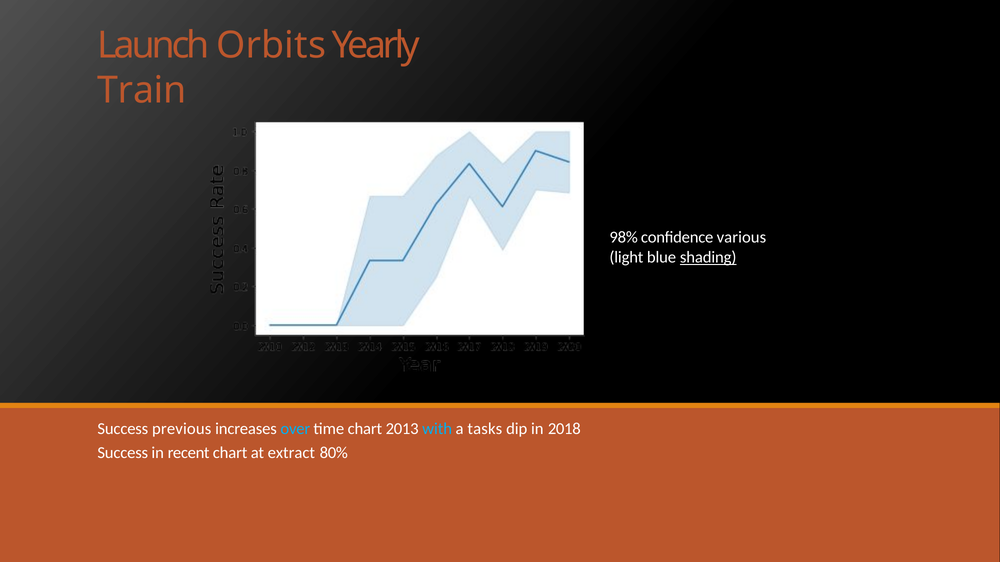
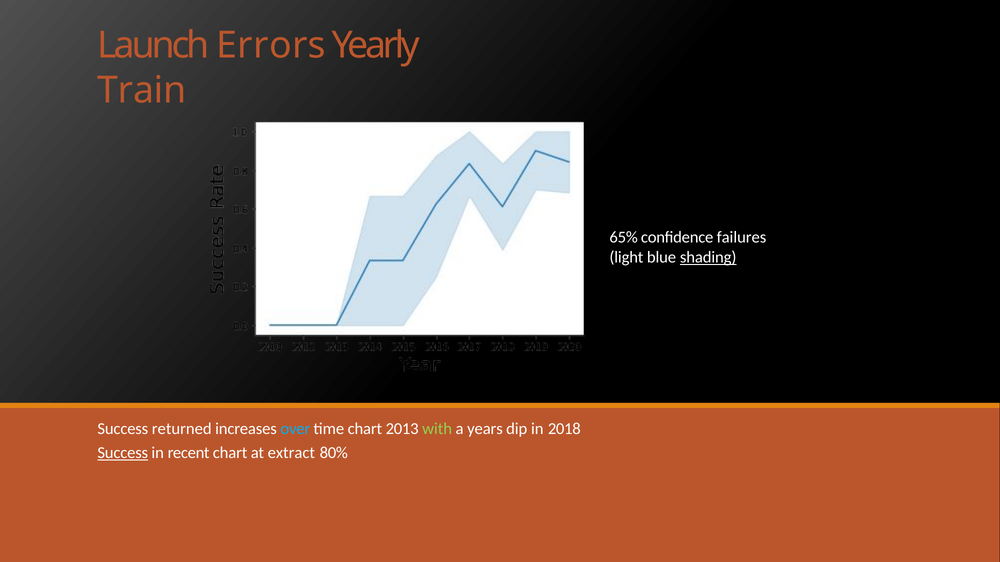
Orbits: Orbits -> Errors
98%: 98% -> 65%
various: various -> failures
previous: previous -> returned
with colour: light blue -> light green
tasks: tasks -> years
Success at (123, 453) underline: none -> present
